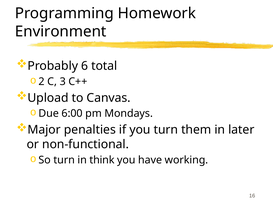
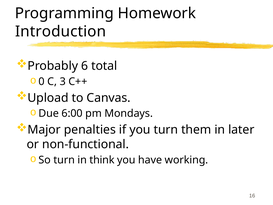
Environment: Environment -> Introduction
2: 2 -> 0
